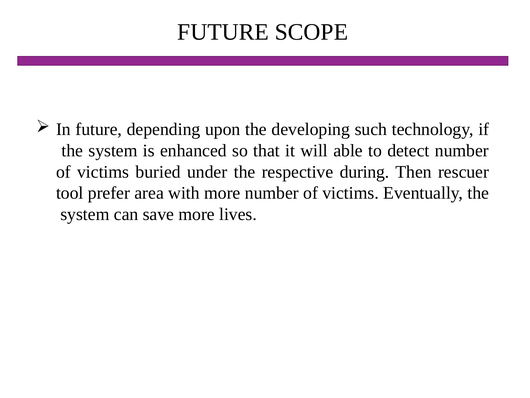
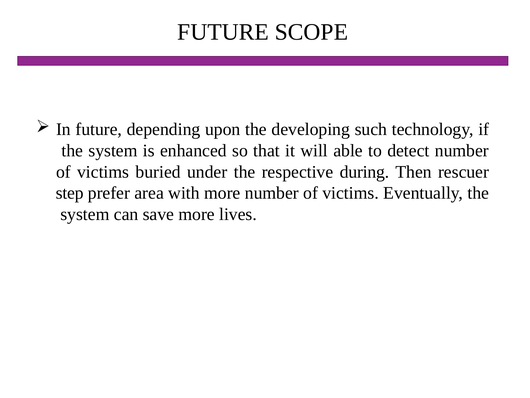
tool: tool -> step
